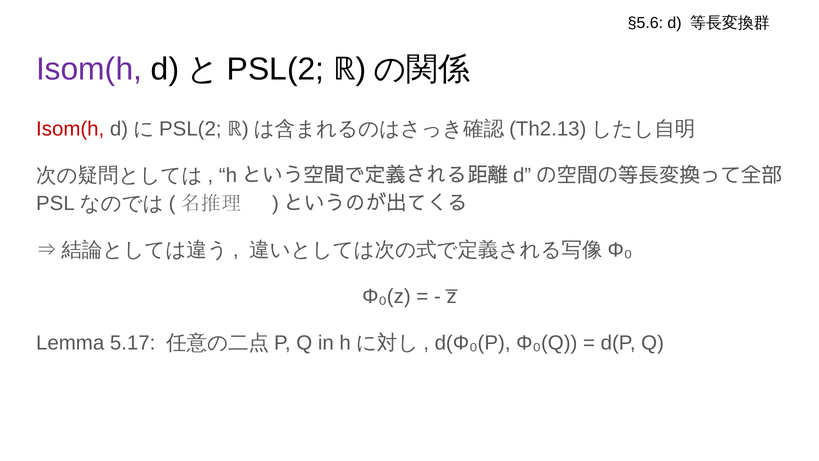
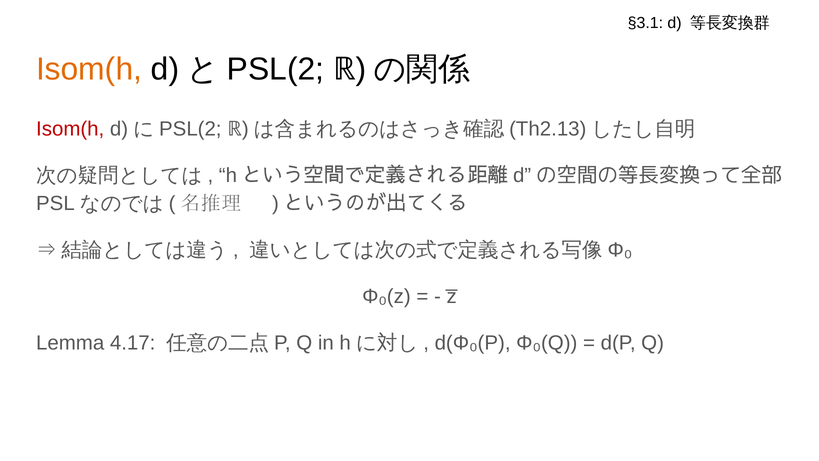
§5.6: §5.6 -> §3.1
Isom(h at (89, 69) colour: purple -> orange
5.17: 5.17 -> 4.17
